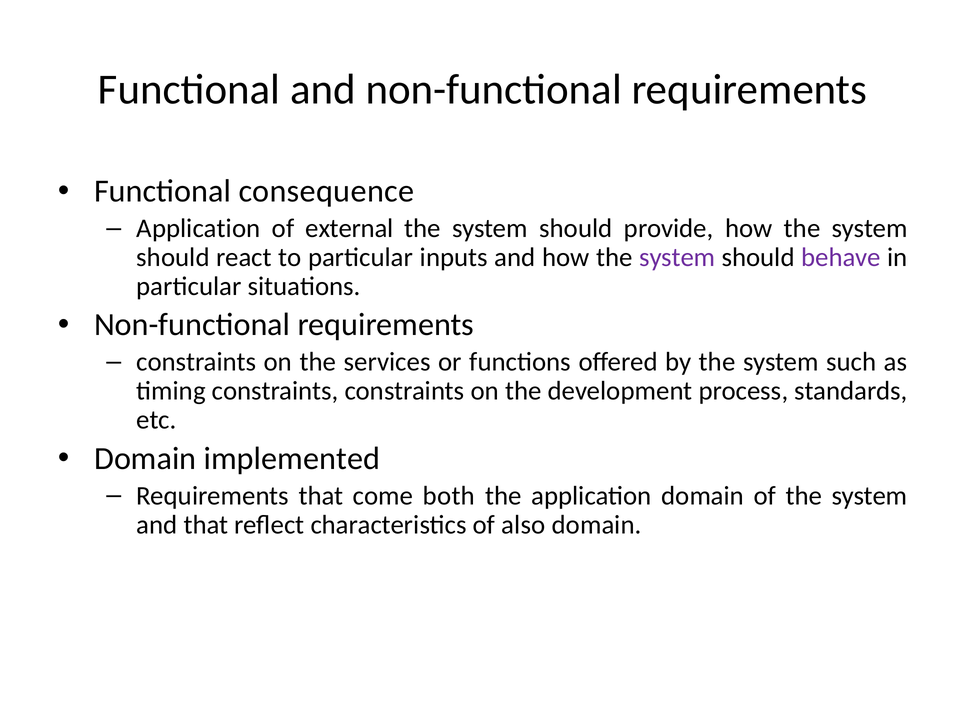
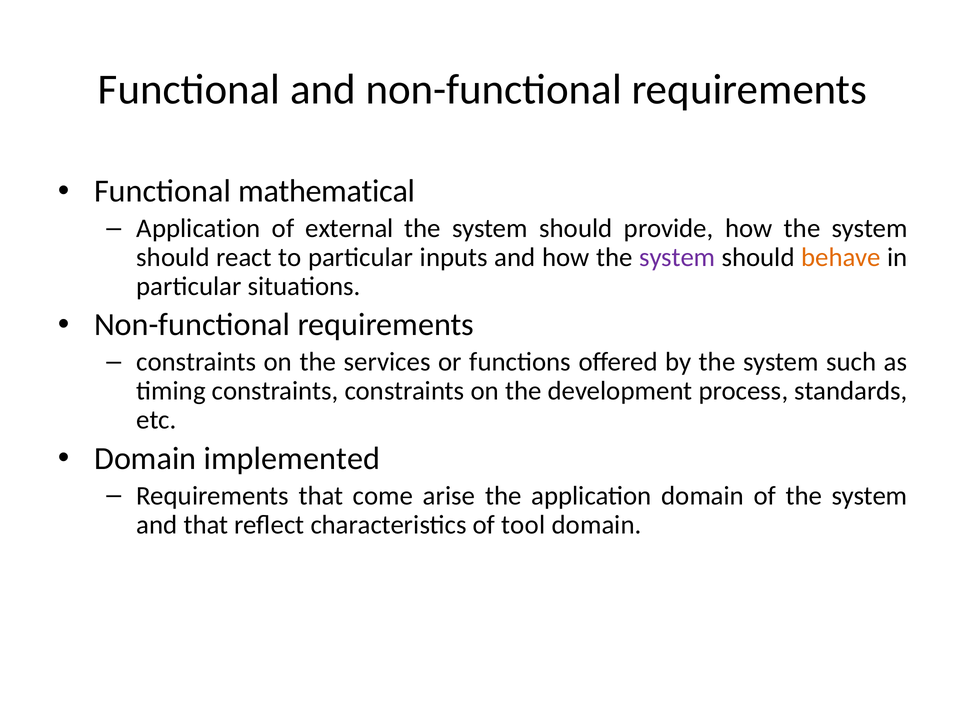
consequence: consequence -> mathematical
behave colour: purple -> orange
both: both -> arise
also: also -> tool
